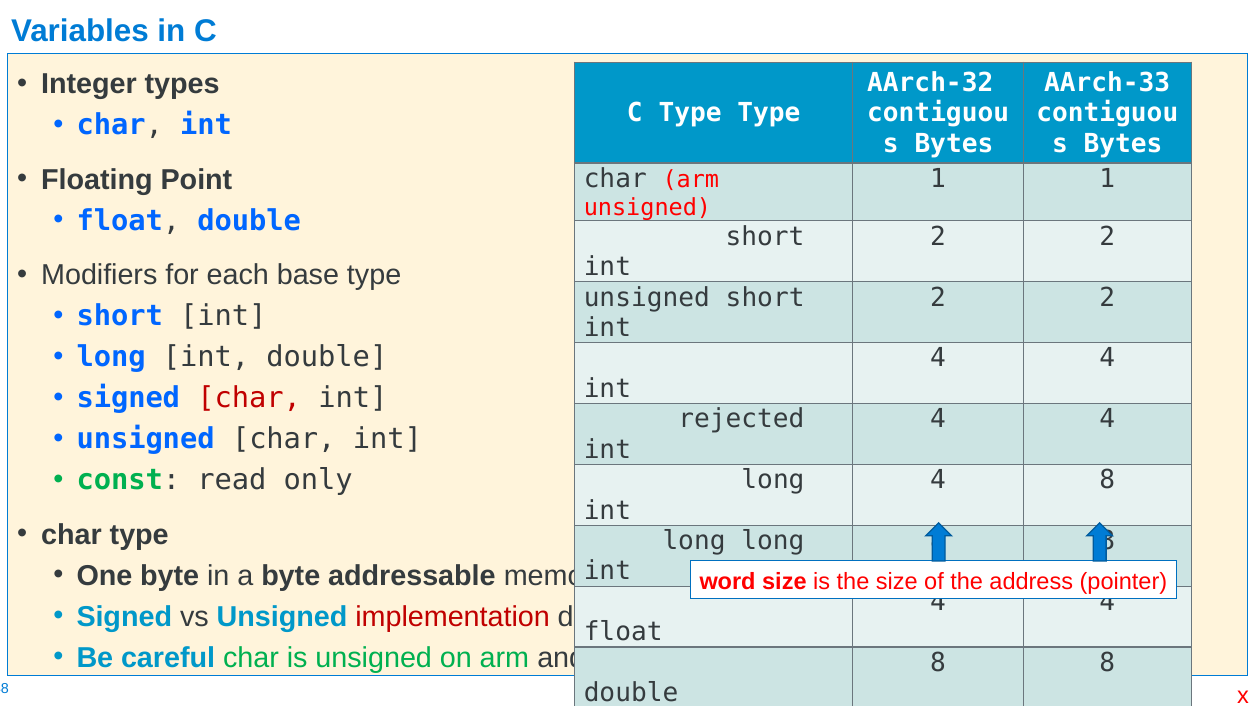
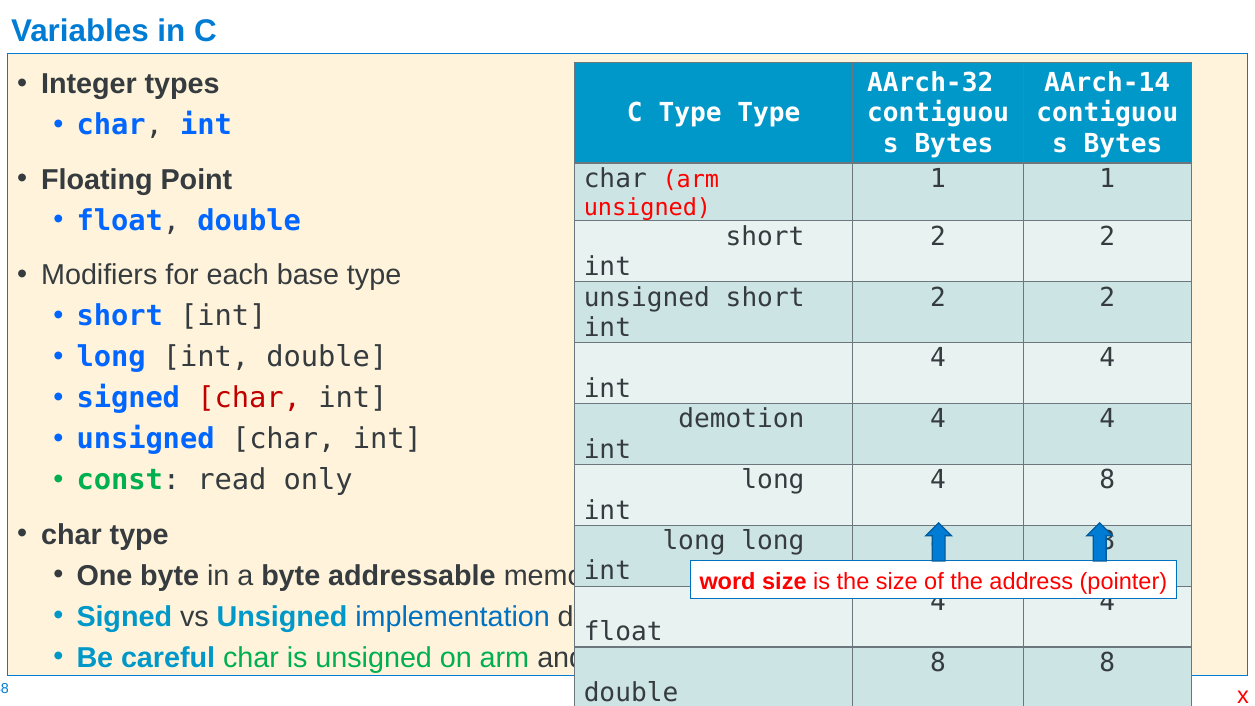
AArch-33: AArch-33 -> AArch-14
rejected: rejected -> demotion
implementation colour: red -> blue
